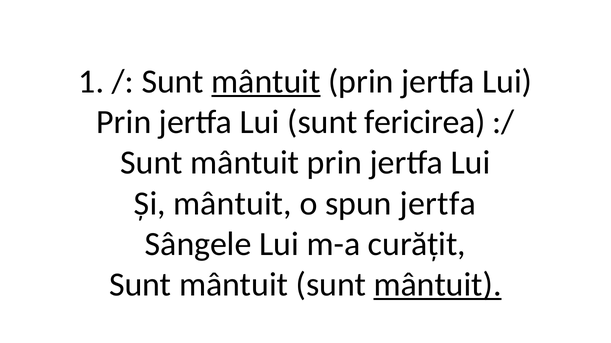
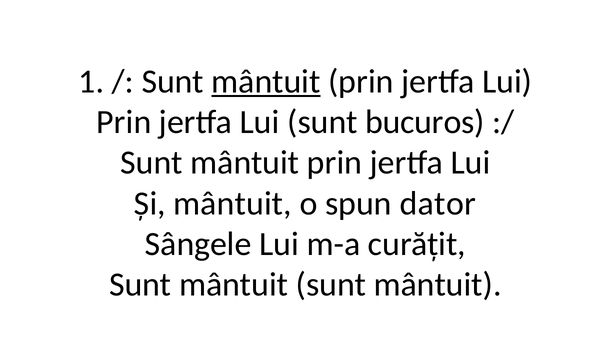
fericirea: fericirea -> bucuros
spun jertfa: jertfa -> dator
mântuit at (438, 285) underline: present -> none
